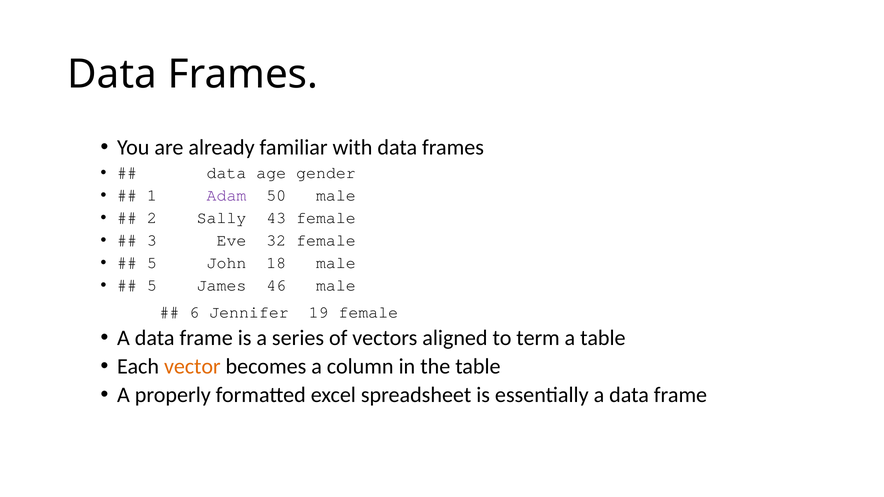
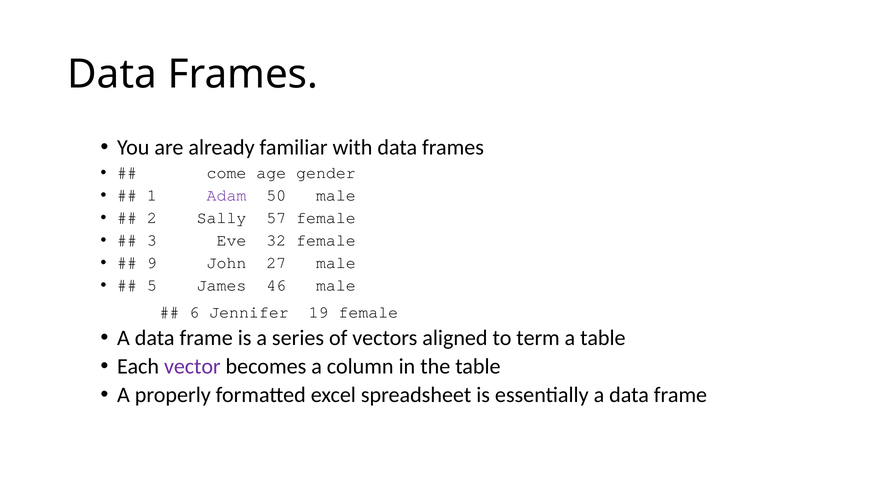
data at (227, 173): data -> come
43: 43 -> 57
5 at (152, 263): 5 -> 9
18: 18 -> 27
vector colour: orange -> purple
